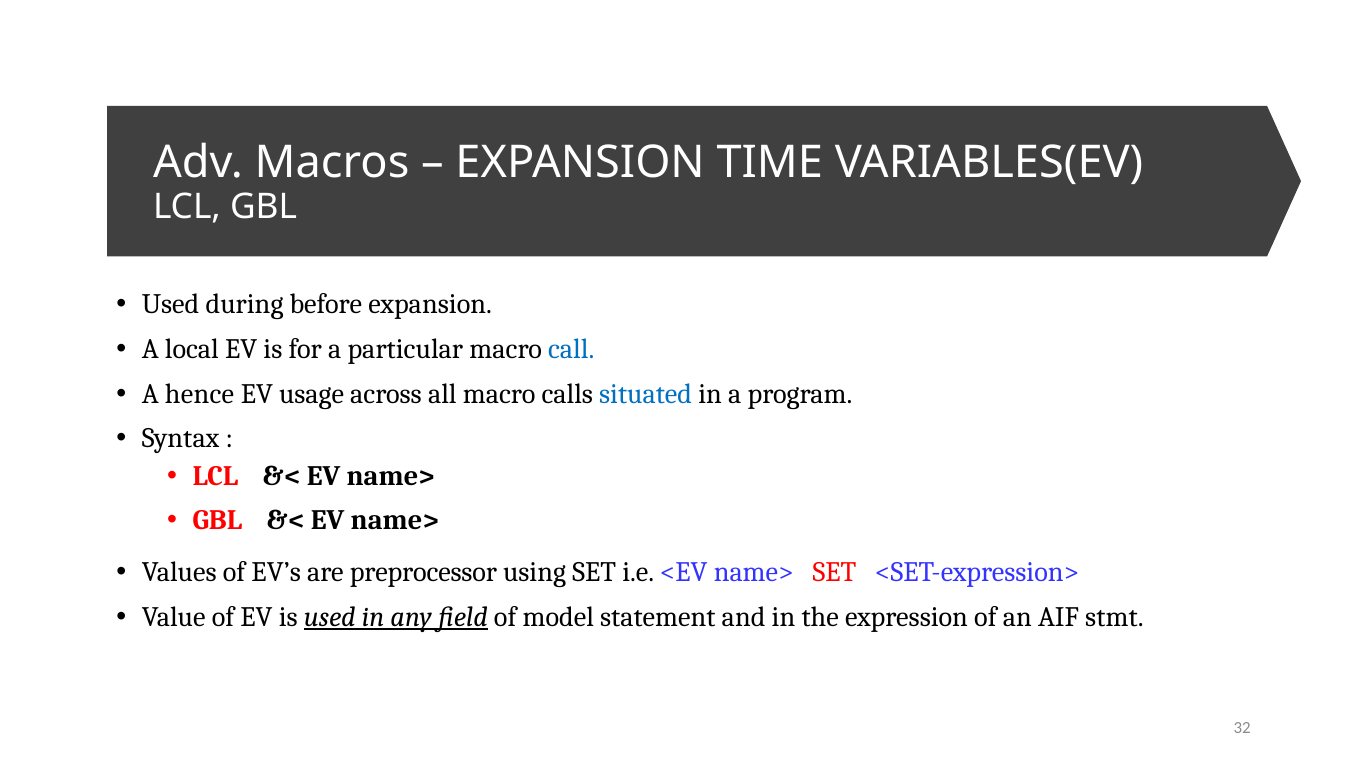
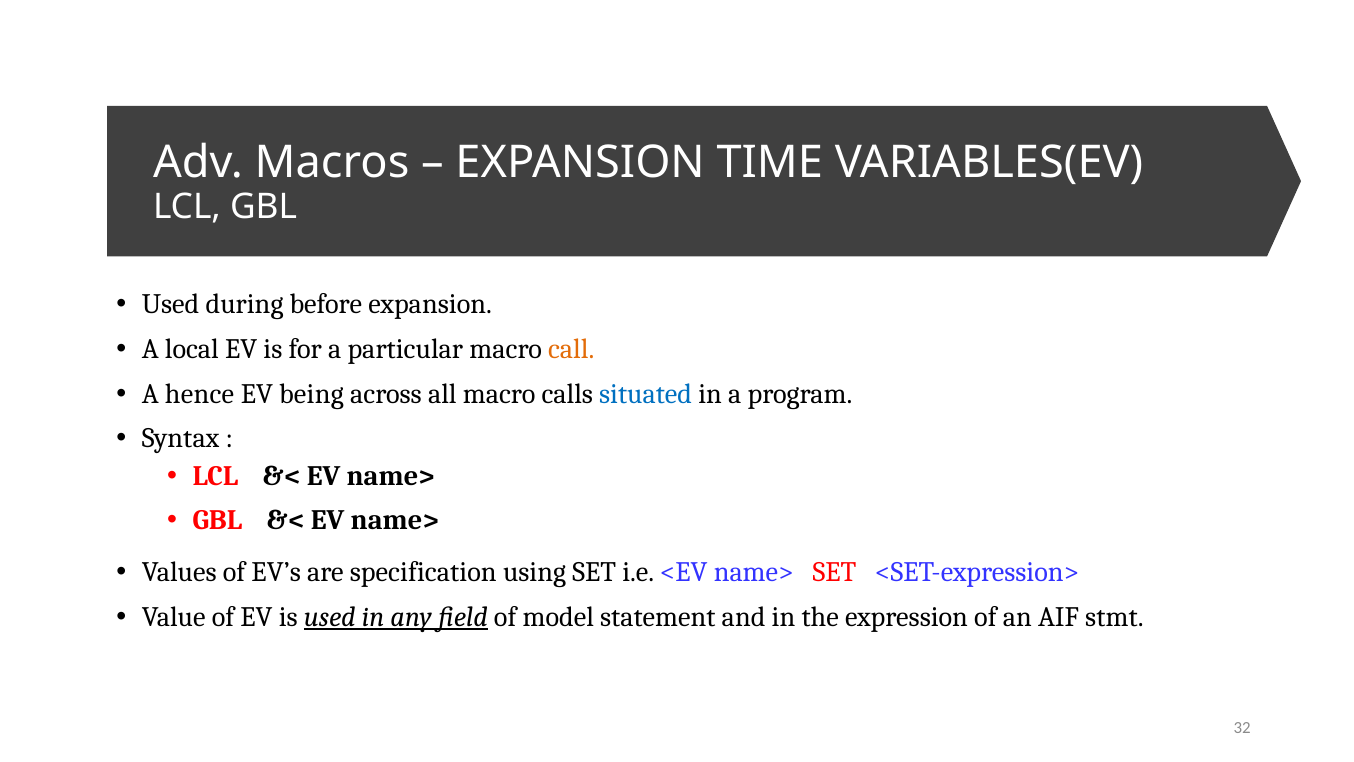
call colour: blue -> orange
usage: usage -> being
preprocessor: preprocessor -> specification
